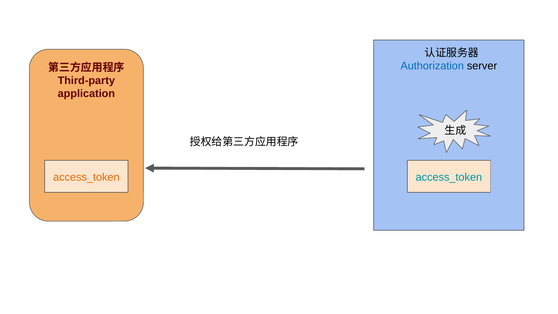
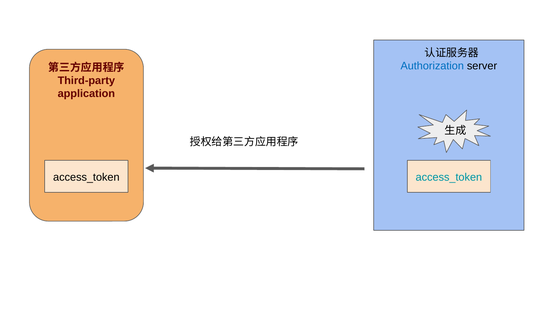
access_token at (86, 177) colour: orange -> black
